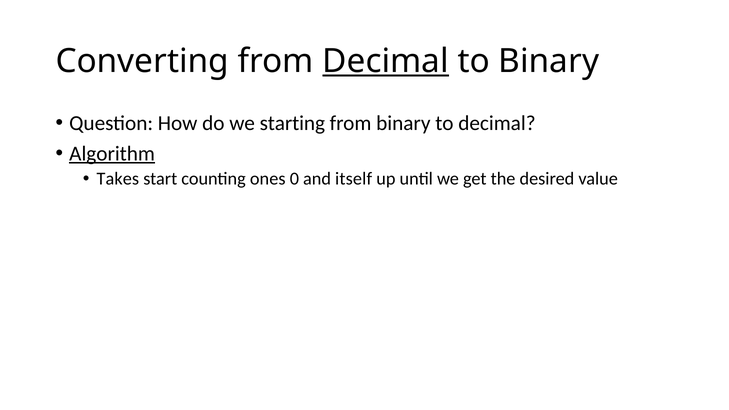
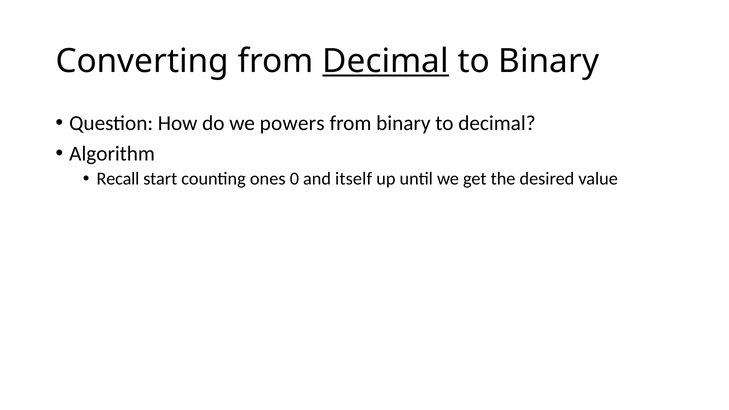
starting: starting -> powers
Algorithm underline: present -> none
Takes: Takes -> Recall
